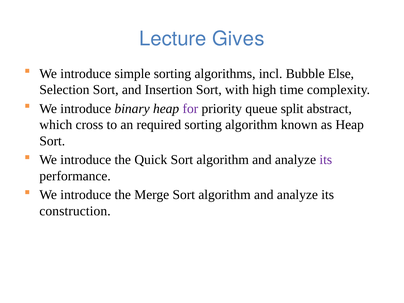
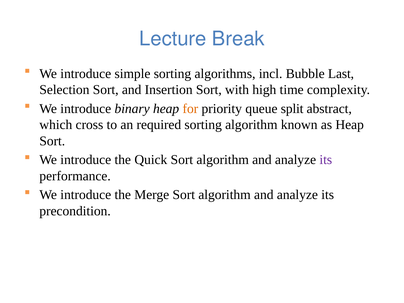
Gives: Gives -> Break
Else: Else -> Last
for colour: purple -> orange
construction: construction -> precondition
